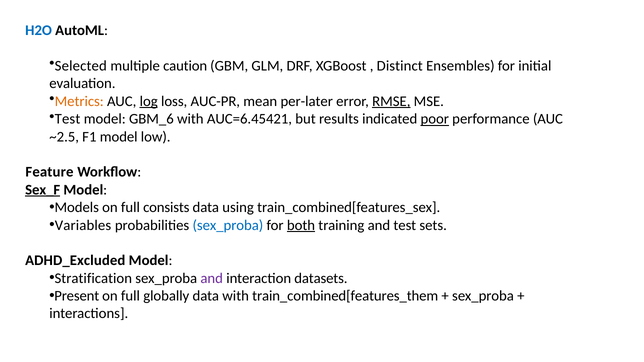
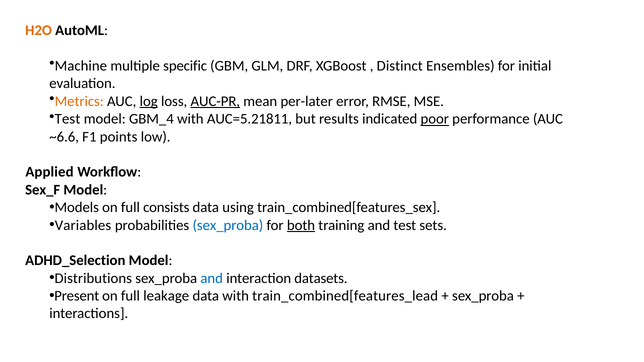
H2O colour: blue -> orange
Selected: Selected -> Machine
caution: caution -> specific
AUC-PR underline: none -> present
RMSE underline: present -> none
GBM_6: GBM_6 -> GBM_4
AUC=6.45421: AUC=6.45421 -> AUC=5.21811
~2.5: ~2.5 -> ~6.6
F1 model: model -> points
Feature: Feature -> Applied
Sex_F underline: present -> none
ADHD_Excluded: ADHD_Excluded -> ADHD_Selection
Stratification: Stratification -> Distributions
and at (212, 278) colour: purple -> blue
globally: globally -> leakage
train_combined[features_them: train_combined[features_them -> train_combined[features_lead
